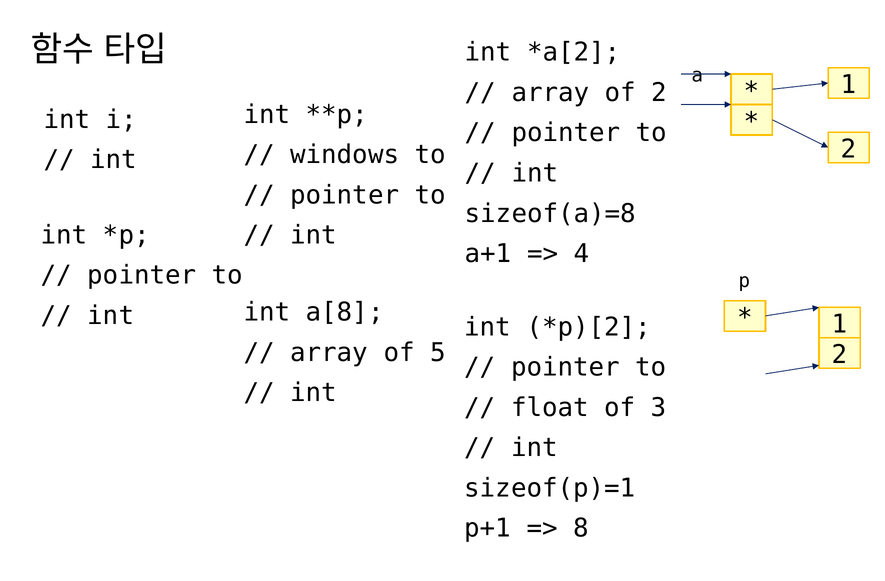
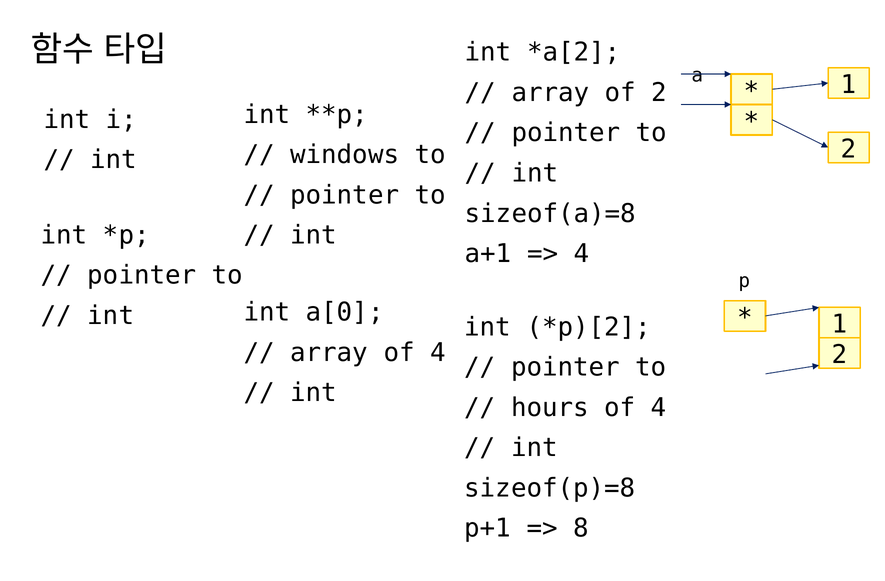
a[8: a[8 -> a[0
array of 5: 5 -> 4
float: float -> hours
3 at (659, 408): 3 -> 4
sizeof(p)=1: sizeof(p)=1 -> sizeof(p)=8
